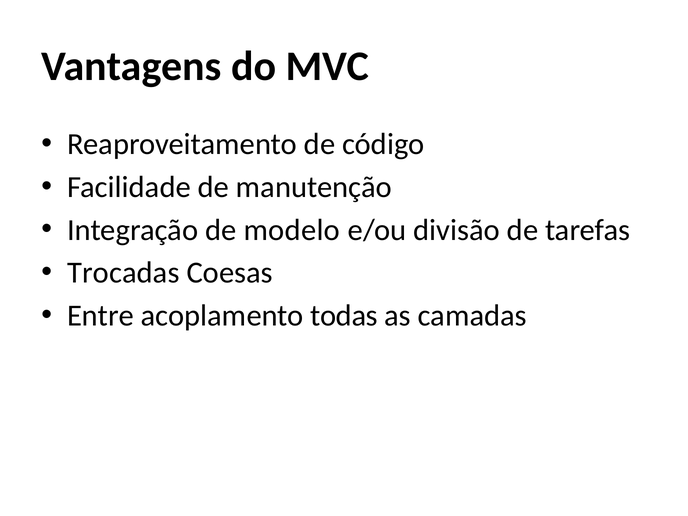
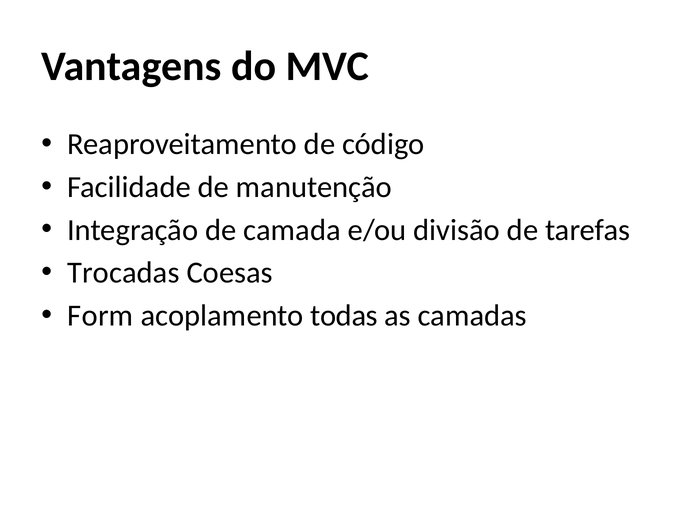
modelo: modelo -> camada
Entre: Entre -> Form
